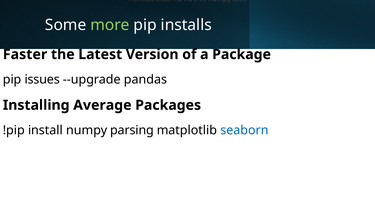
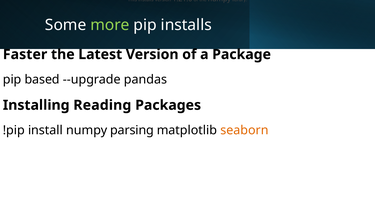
issues: issues -> based
Average: Average -> Reading
seaborn colour: blue -> orange
